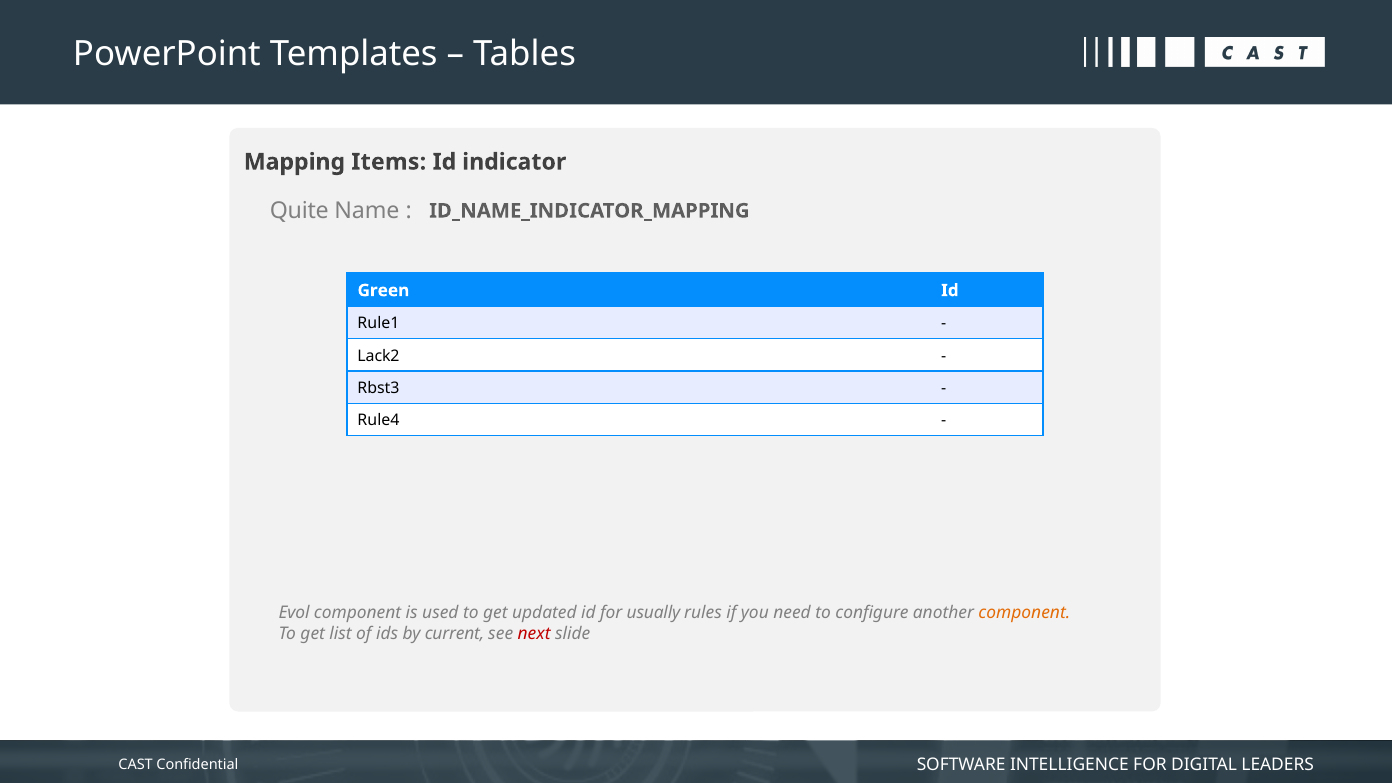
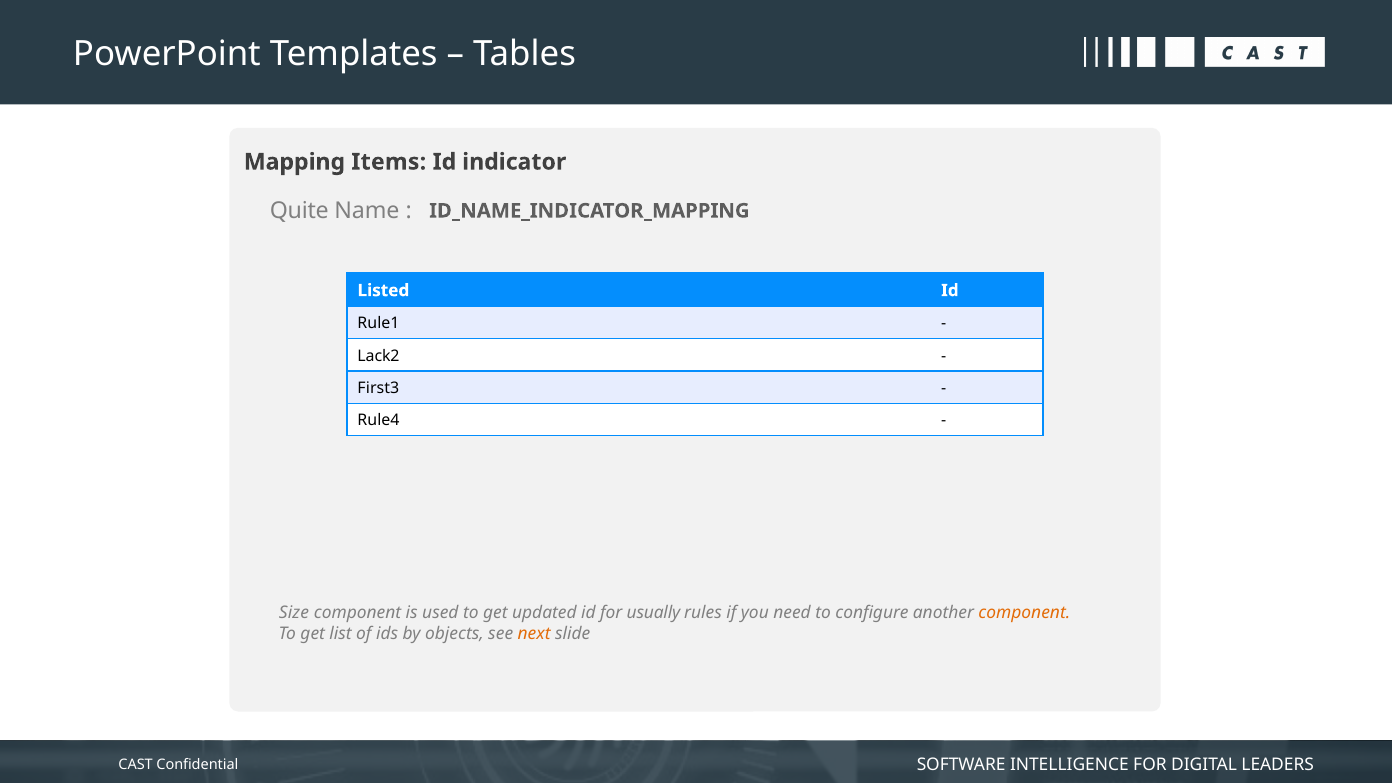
Green: Green -> Listed
Rbst3: Rbst3 -> First3
Evol: Evol -> Size
current: current -> objects
next colour: red -> orange
